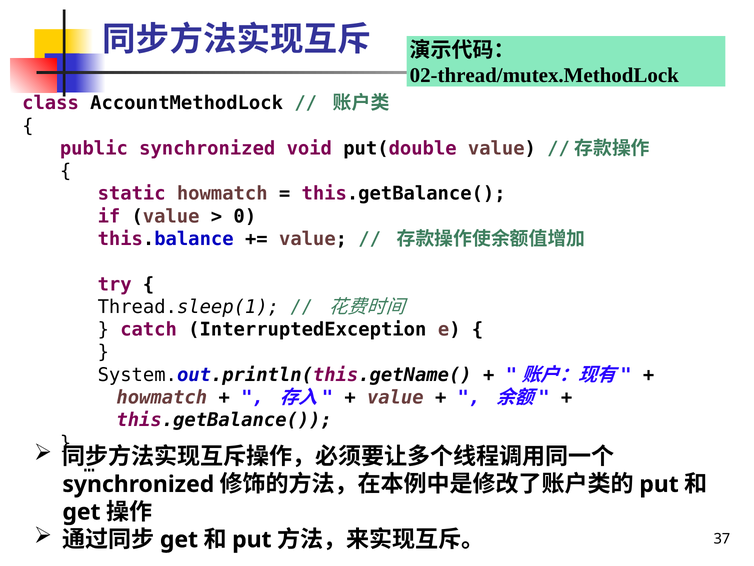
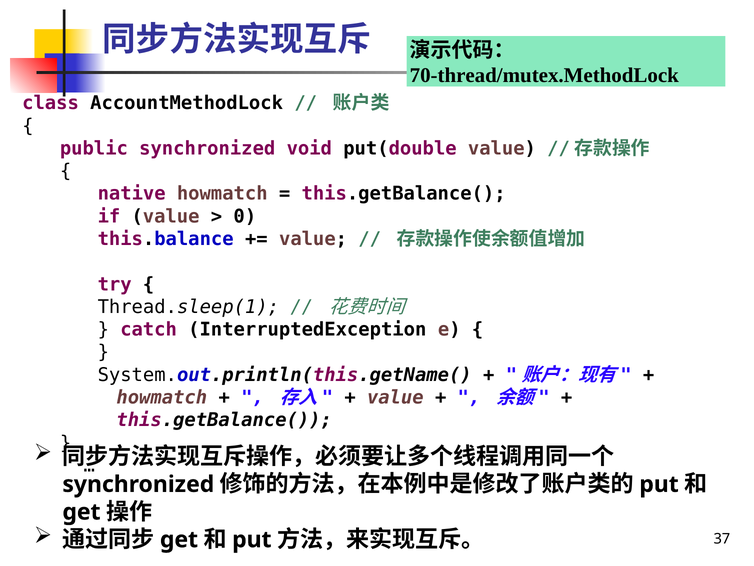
02-thread/mutex.MethodLock: 02-thread/mutex.MethodLock -> 70-thread/mutex.MethodLock
static: static -> native
